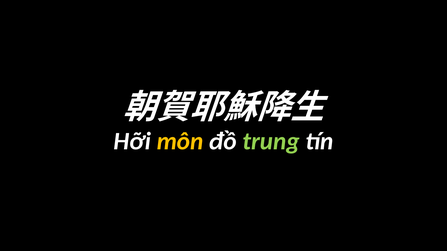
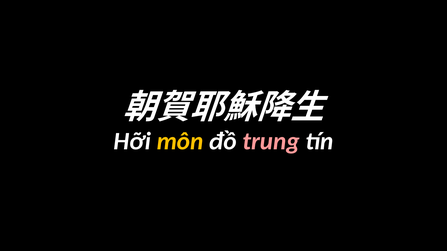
trung colour: light green -> pink
